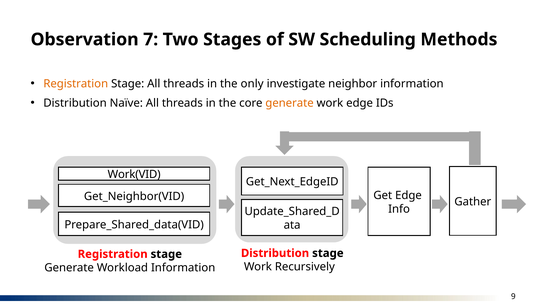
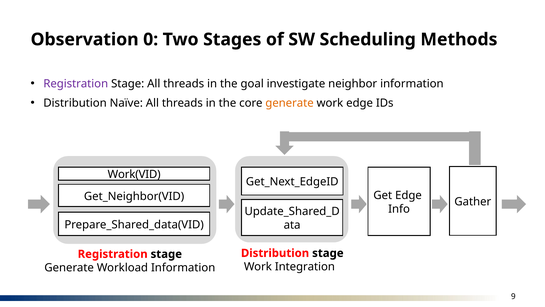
7: 7 -> 0
Registration at (76, 84) colour: orange -> purple
only: only -> goal
Recursively: Recursively -> Integration
